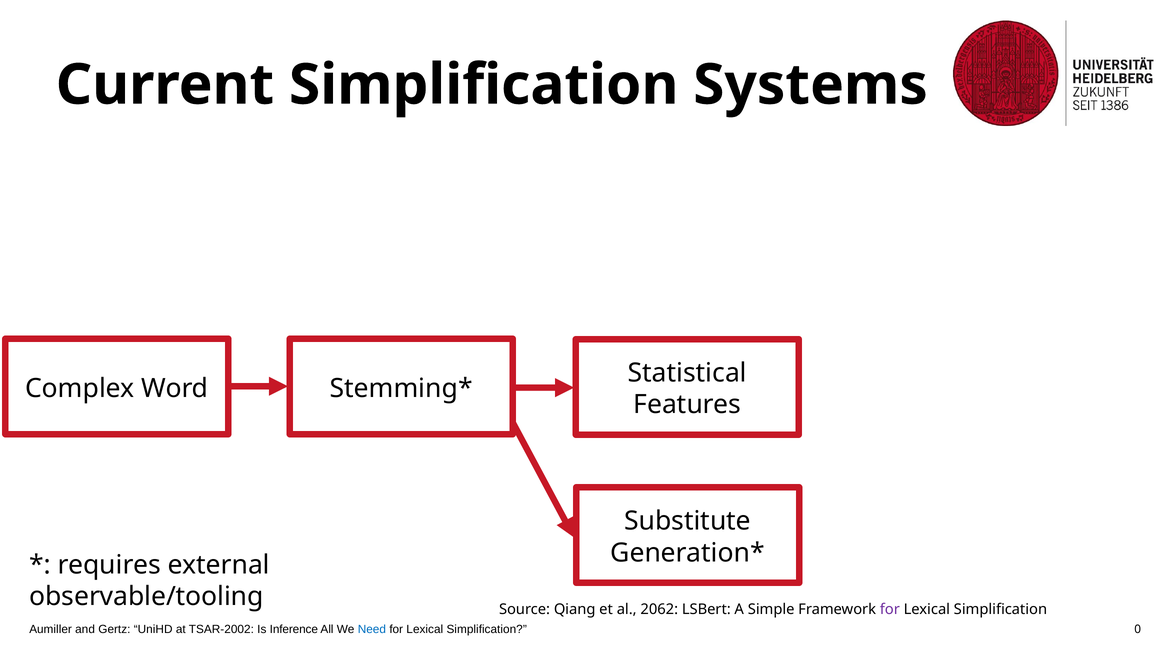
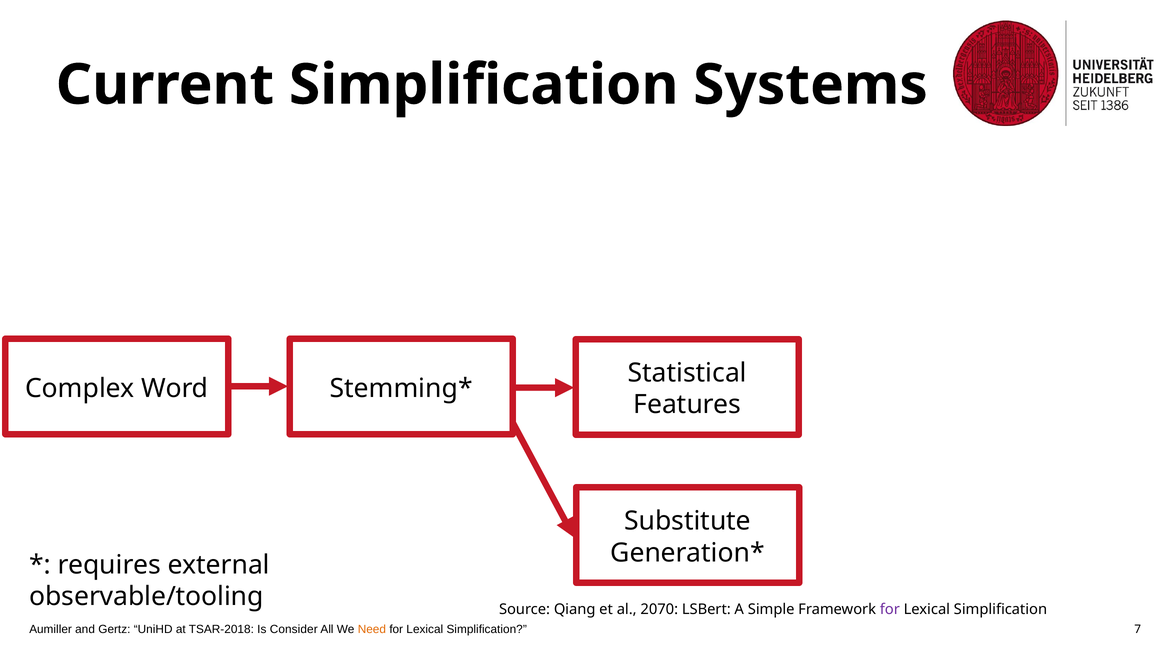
2062: 2062 -> 2070
TSAR-2002: TSAR-2002 -> TSAR-2018
Inference: Inference -> Consider
Need colour: blue -> orange
0: 0 -> 7
